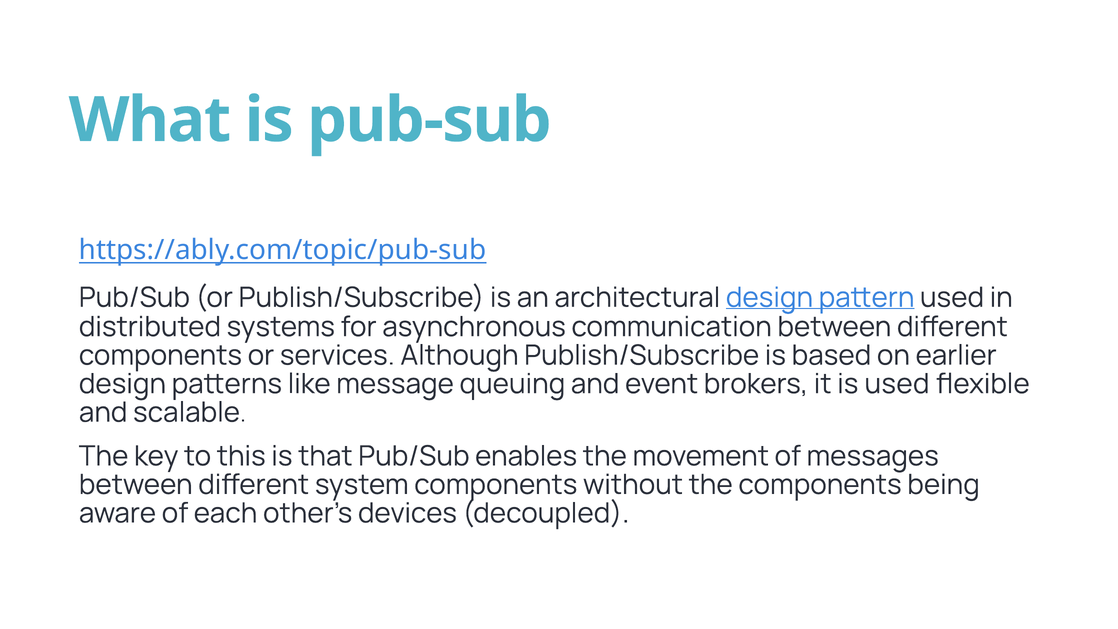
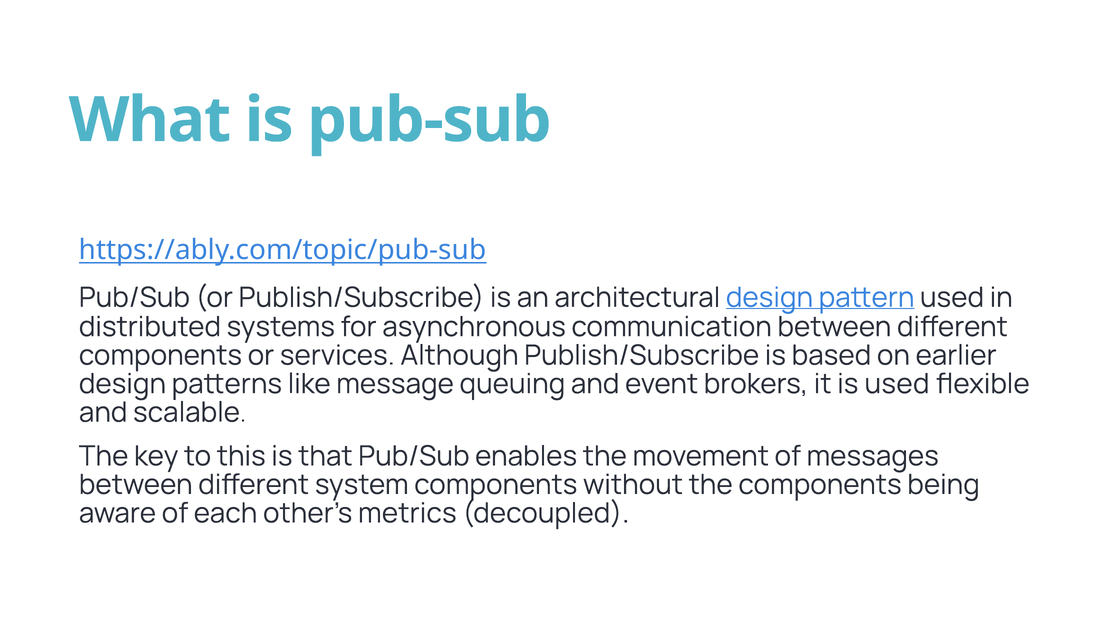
devices: devices -> metrics
